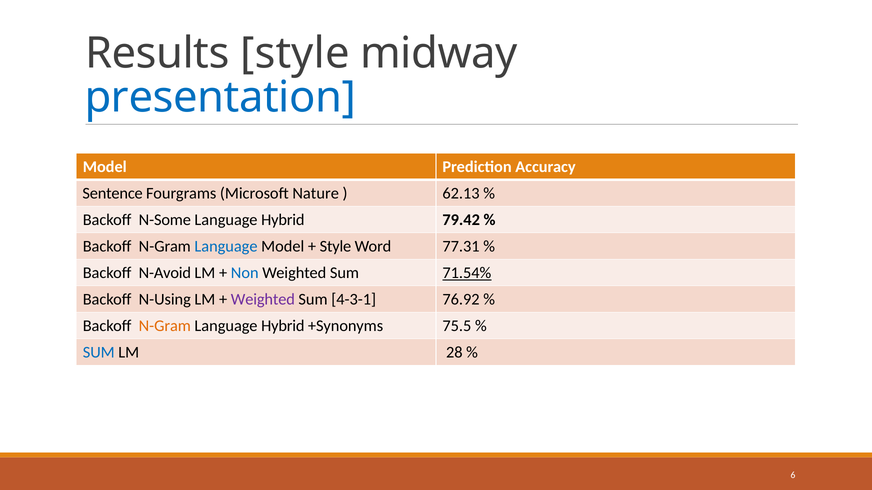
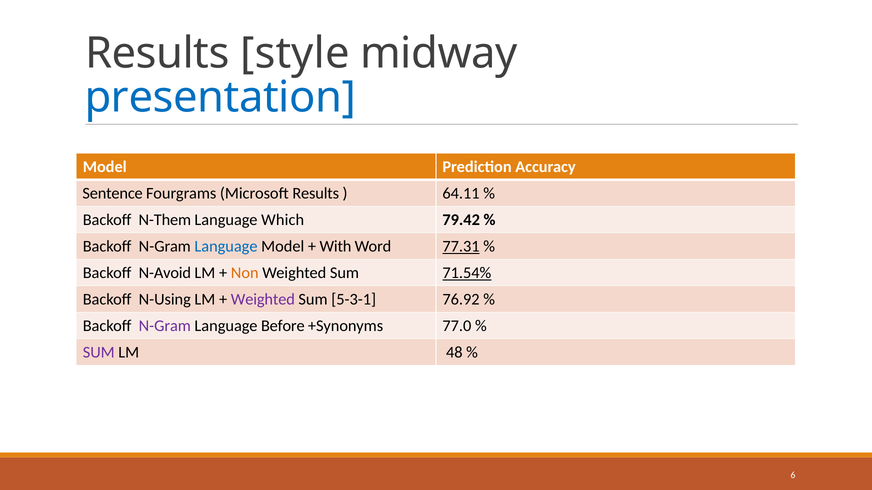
Microsoft Nature: Nature -> Results
62.13: 62.13 -> 64.11
N-Some: N-Some -> N-Them
Hybrid at (283, 220): Hybrid -> Which
Style at (335, 246): Style -> With
77.31 underline: none -> present
Non colour: blue -> orange
4-3-1: 4-3-1 -> 5-3-1
N-Gram at (165, 326) colour: orange -> purple
Hybrid at (283, 326): Hybrid -> Before
75.5: 75.5 -> 77.0
SUM at (99, 353) colour: blue -> purple
28: 28 -> 48
